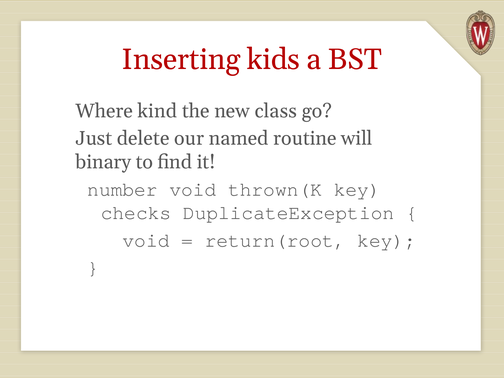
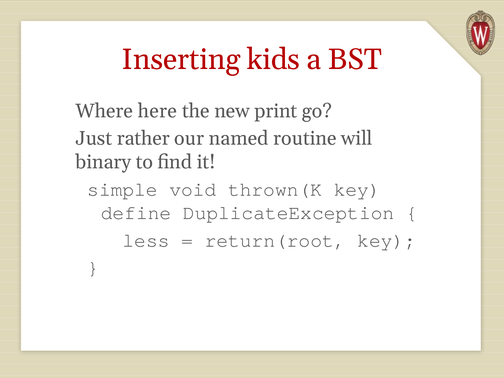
kind: kind -> here
class: class -> print
delete: delete -> rather
number: number -> simple
checks: checks -> define
void at (146, 240): void -> less
